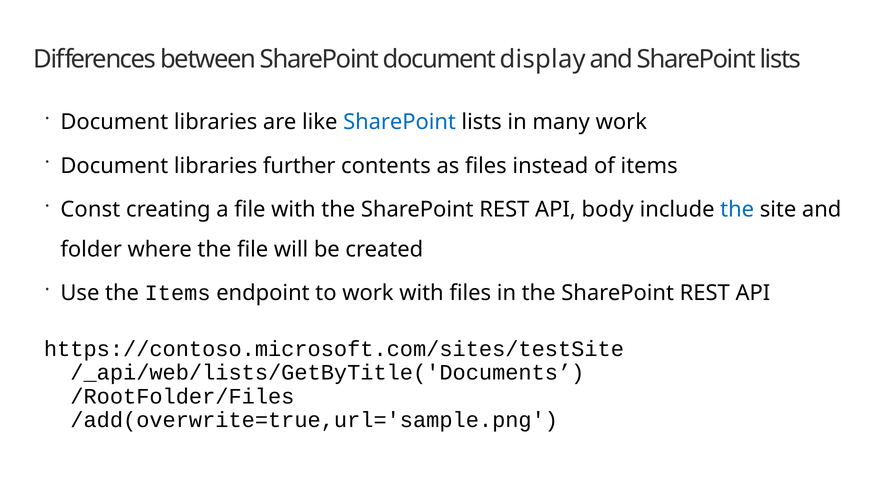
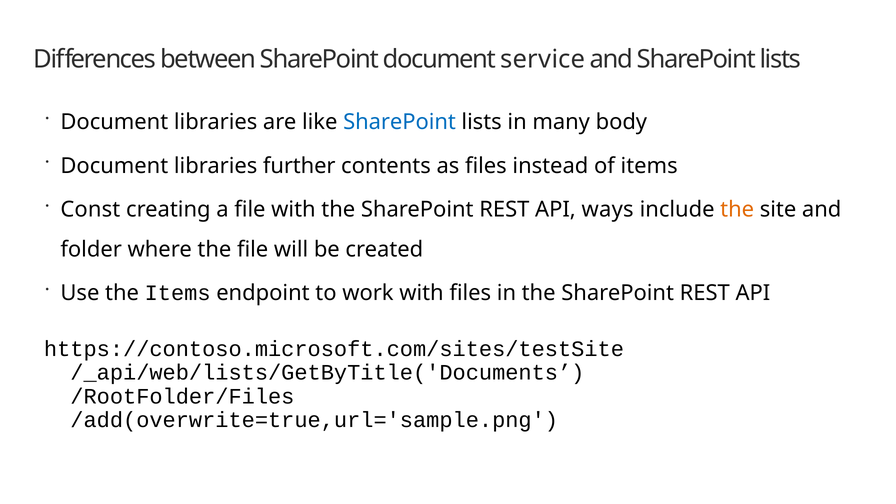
display: display -> service
many work: work -> body
body: body -> ways
the at (737, 210) colour: blue -> orange
